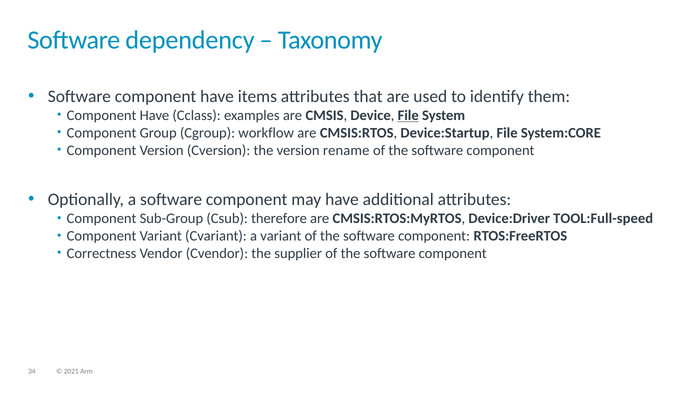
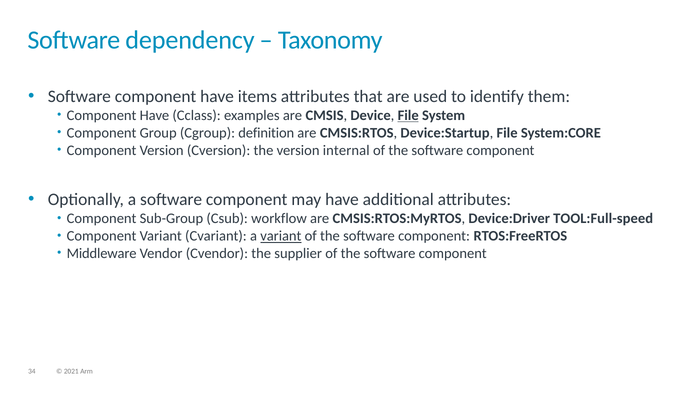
workflow: workflow -> definition
rename: rename -> internal
therefore: therefore -> workflow
variant at (281, 236) underline: none -> present
Correctness: Correctness -> Middleware
